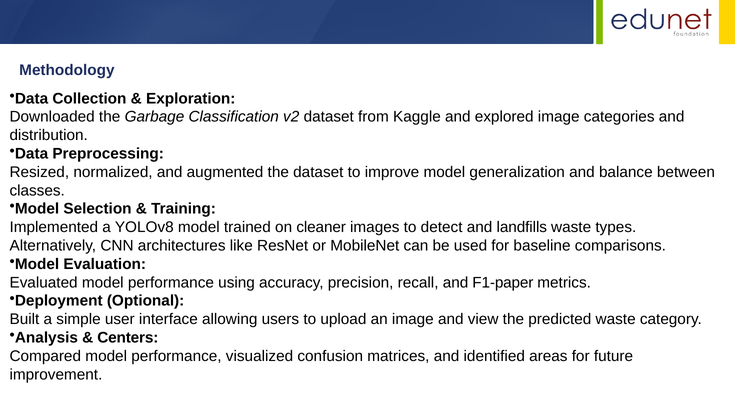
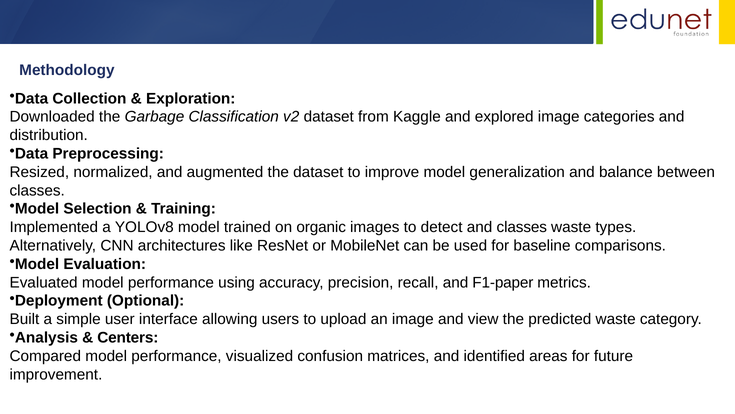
cleaner: cleaner -> organic
and landfills: landfills -> classes
